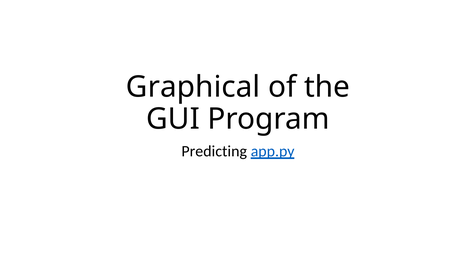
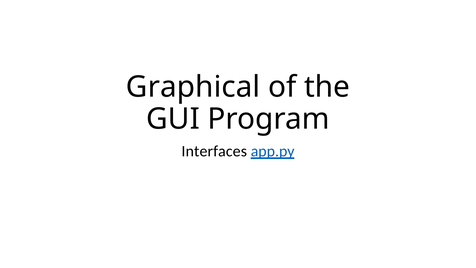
Predicting: Predicting -> Interfaces
